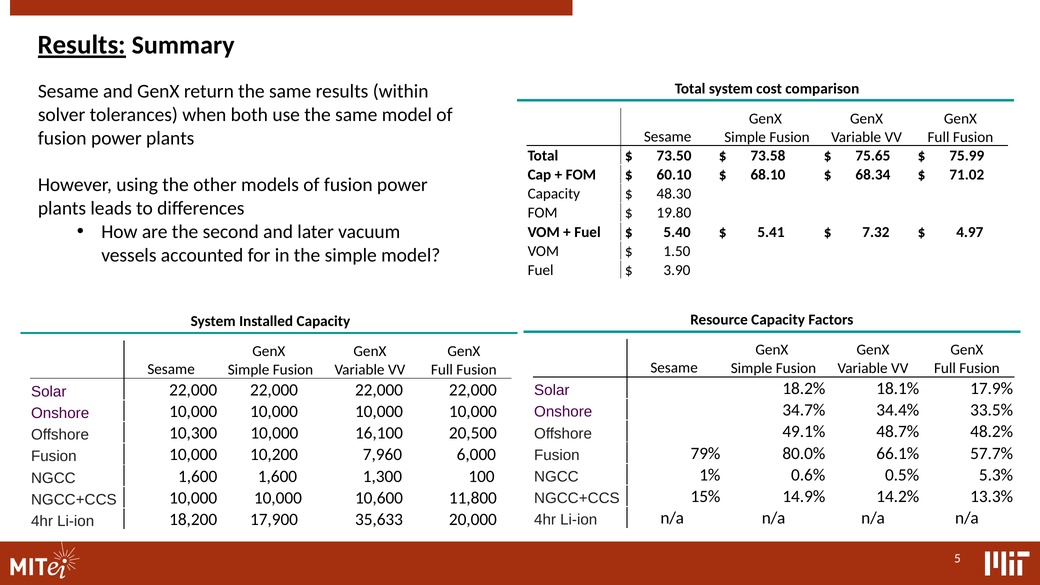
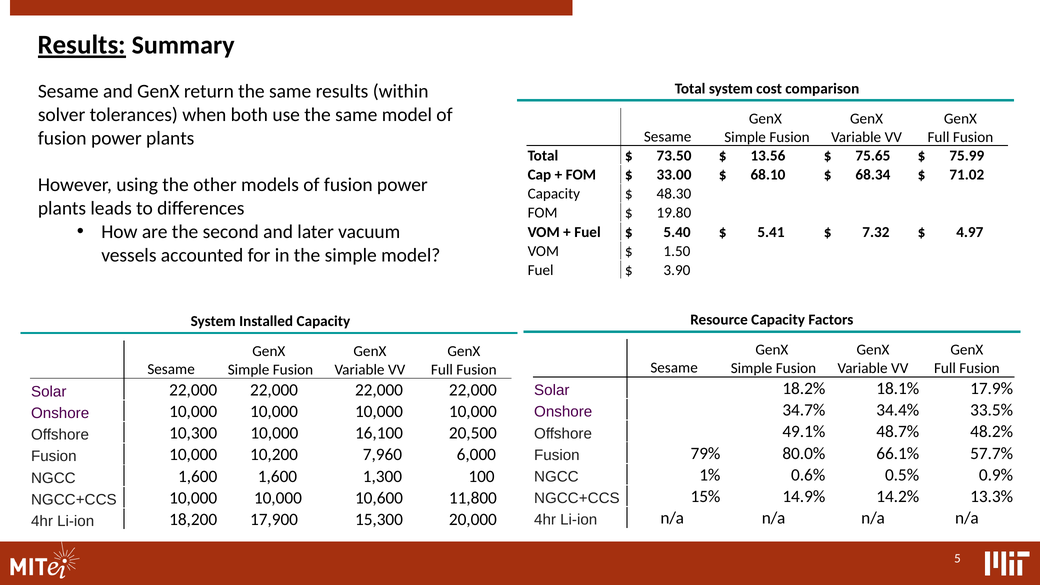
73.58: 73.58 -> 13.56
60.10: 60.10 -> 33.00
5.3%: 5.3% -> 0.9%
35,633: 35,633 -> 15,300
